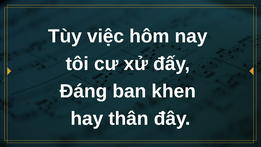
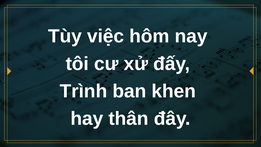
Đáng: Đáng -> Trình
